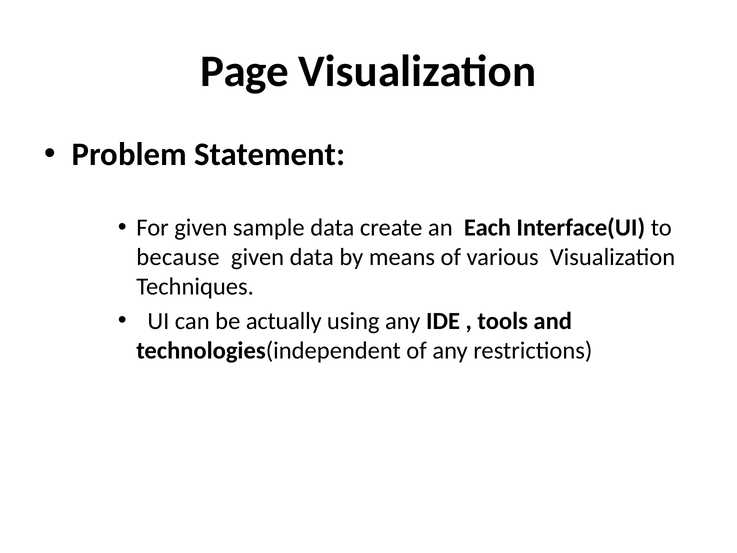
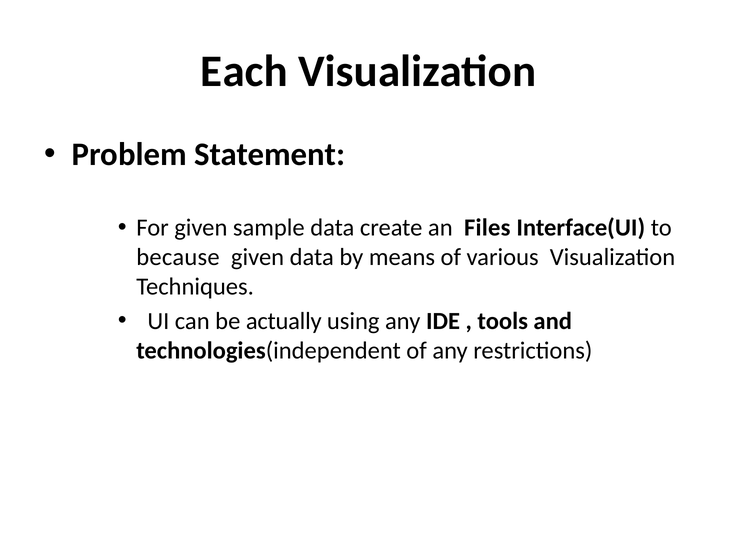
Page: Page -> Each
Each: Each -> Files
